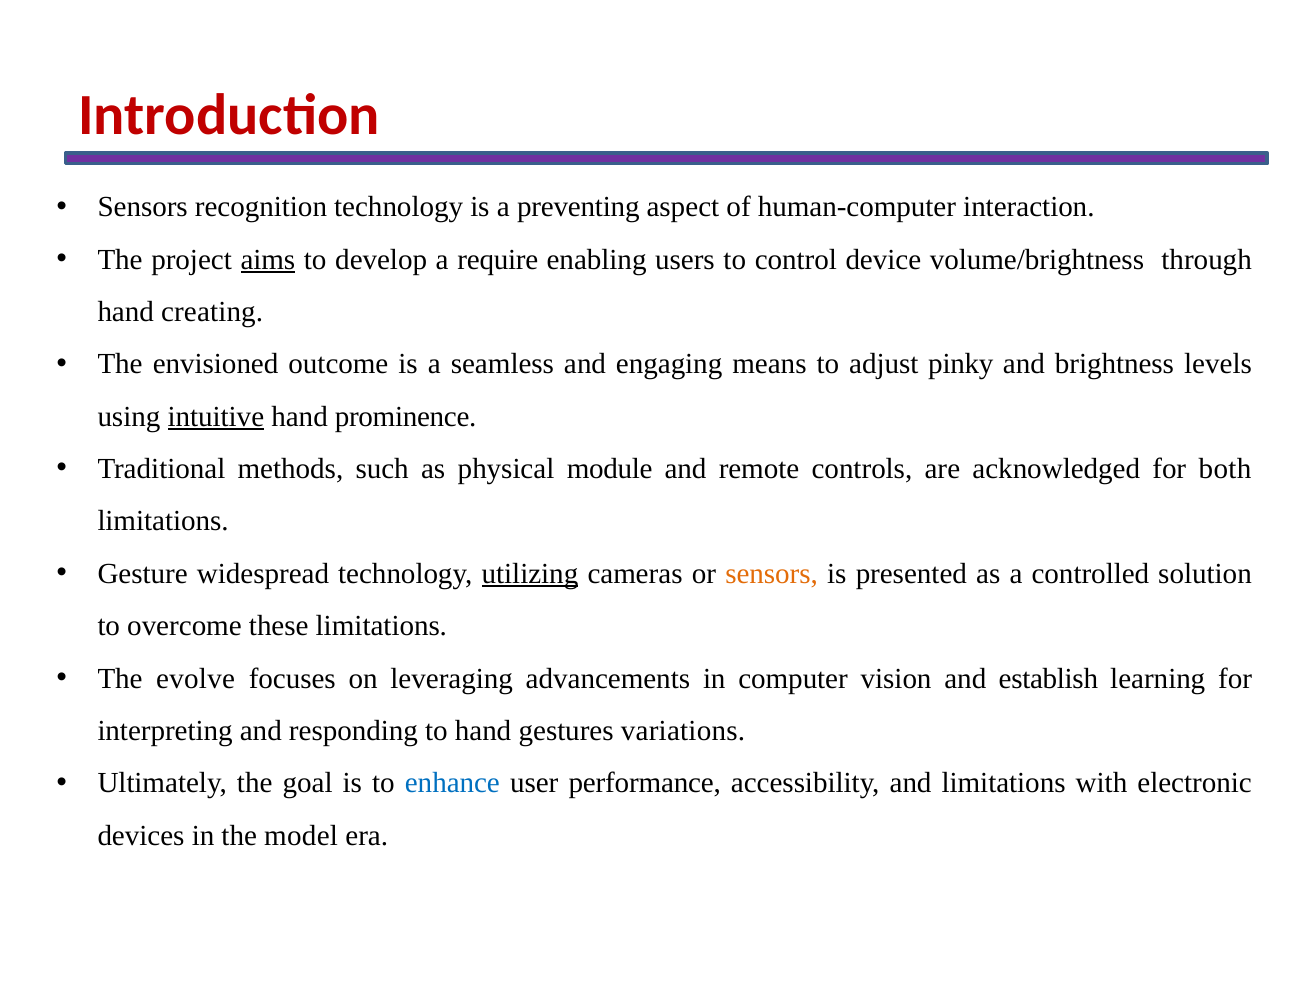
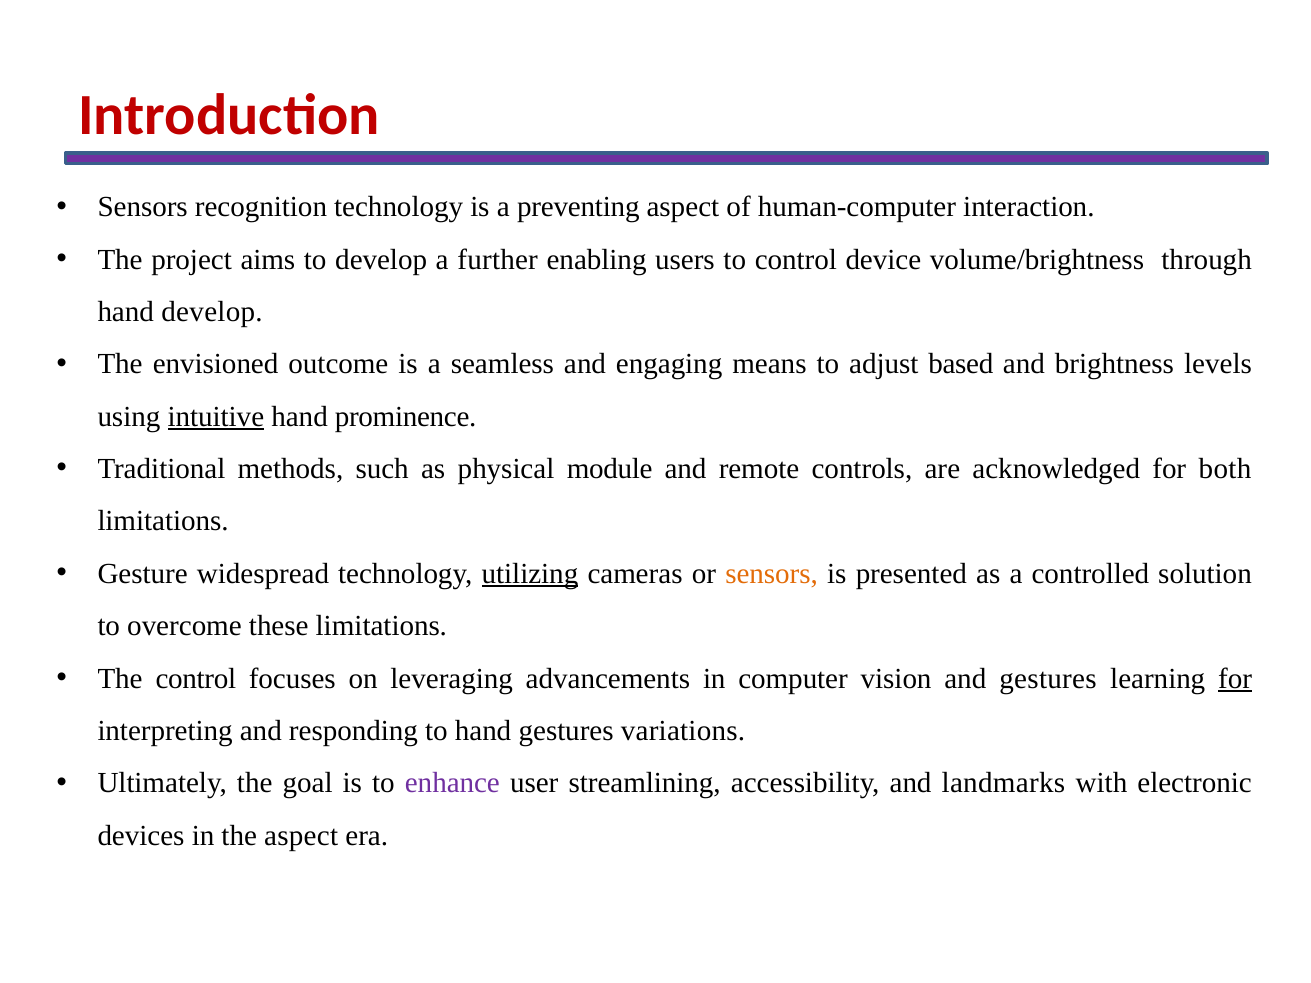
aims underline: present -> none
require: require -> further
hand creating: creating -> develop
pinky: pinky -> based
The evolve: evolve -> control
and establish: establish -> gestures
for at (1235, 679) underline: none -> present
enhance colour: blue -> purple
performance: performance -> streamlining
and limitations: limitations -> landmarks
the model: model -> aspect
